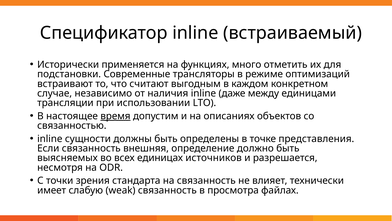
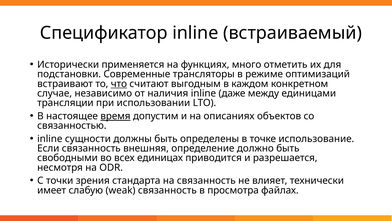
что underline: none -> present
представления: представления -> использование
выясняемых: выясняемых -> свободными
источников: источников -> приводится
